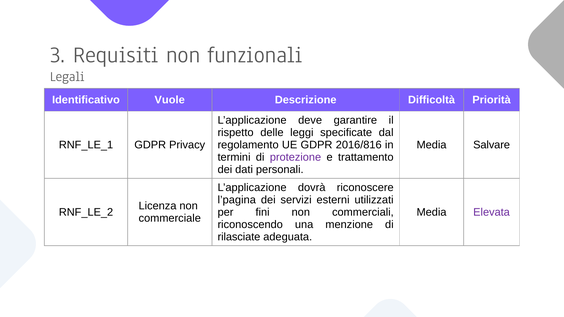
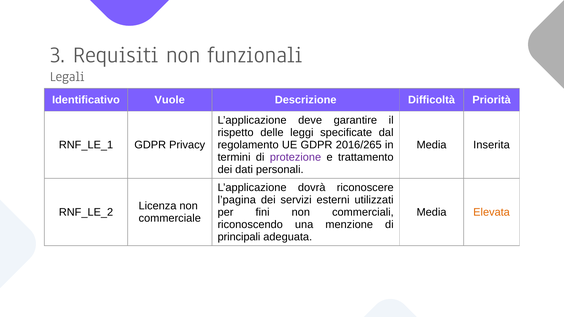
2016/816: 2016/816 -> 2016/265
Salvare: Salvare -> Inserita
Elevata colour: purple -> orange
rilasciate: rilasciate -> principali
